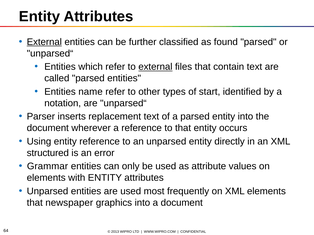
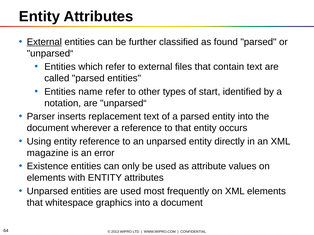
external at (155, 67) underline: present -> none
structured: structured -> magazine
Grammar: Grammar -> Existence
newspaper: newspaper -> whitespace
